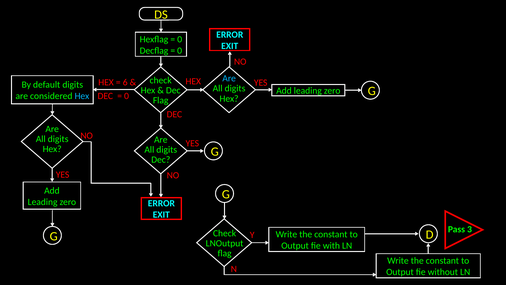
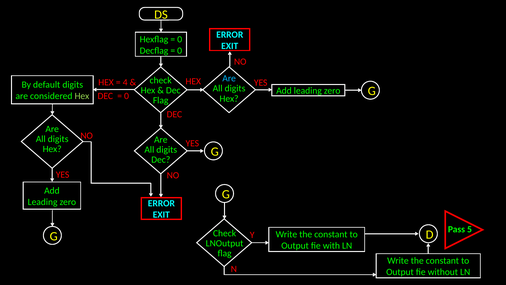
6: 6 -> 4
Hex at (82, 96) colour: light blue -> light green
3: 3 -> 5
